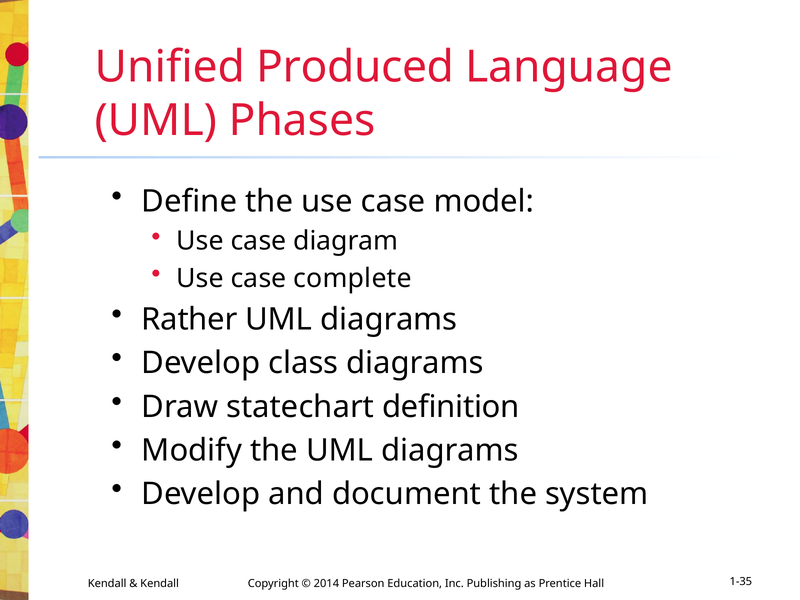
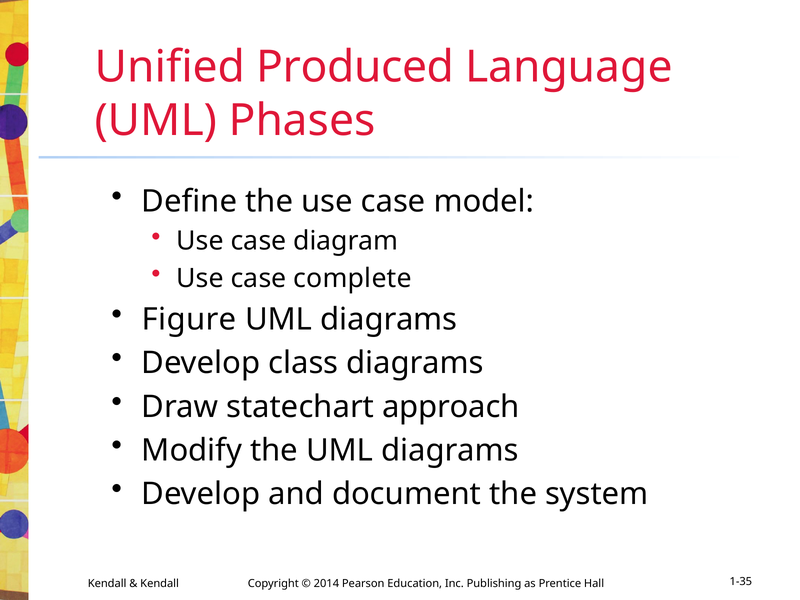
Rather: Rather -> Figure
definition: definition -> approach
